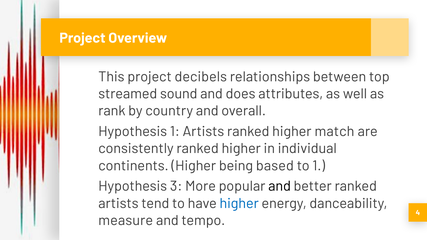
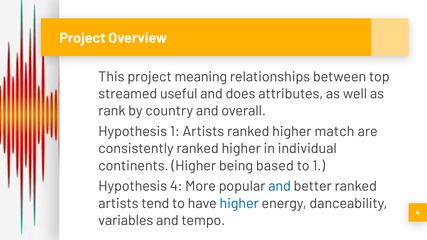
decibels: decibels -> meaning
sound: sound -> useful
3 at (176, 186): 3 -> 4
and at (280, 186) colour: black -> blue
measure: measure -> variables
